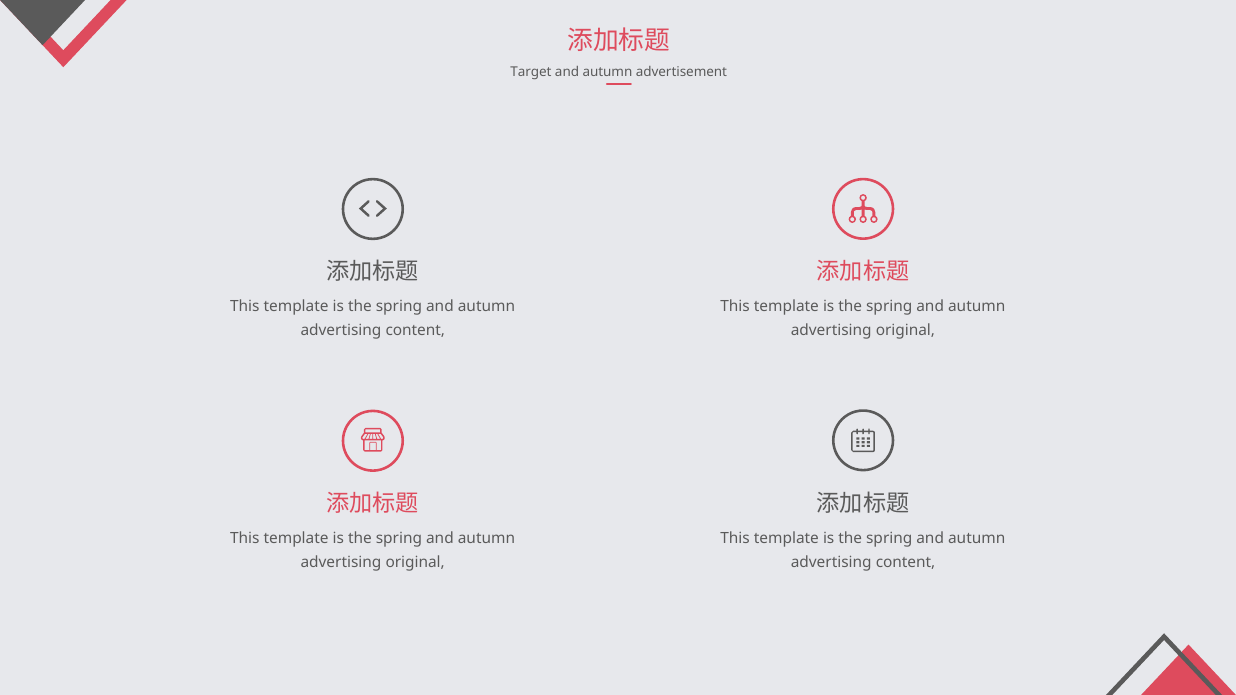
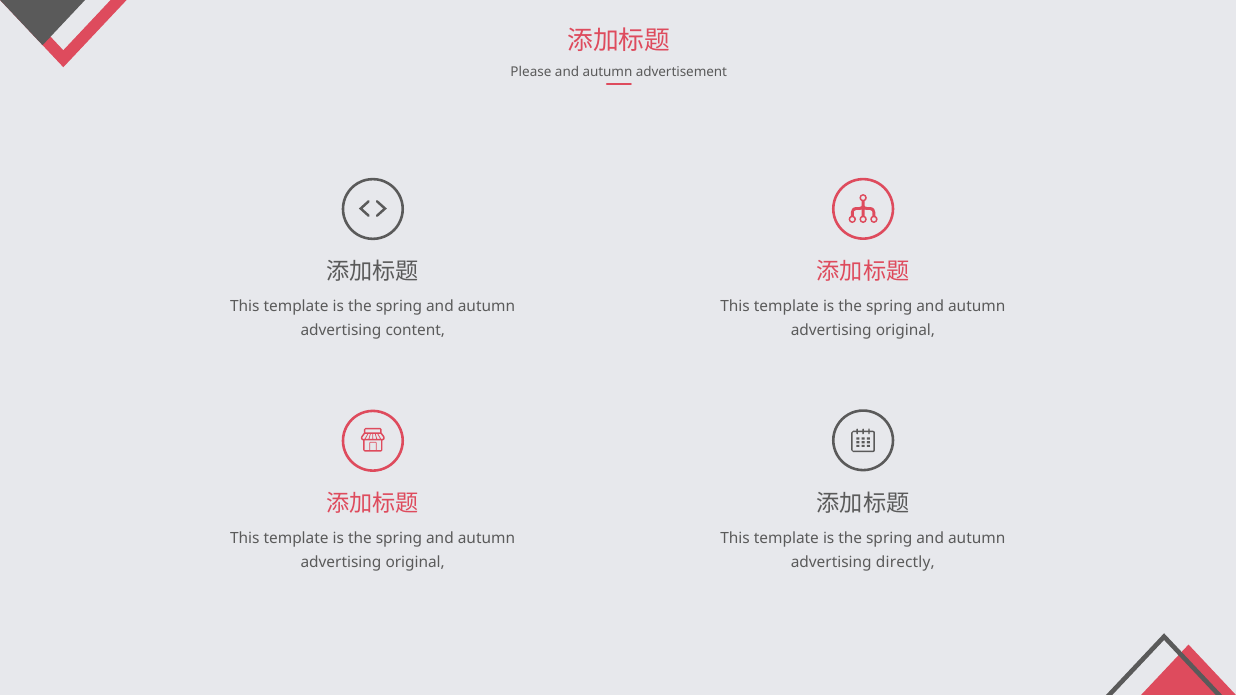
Target: Target -> Please
content at (905, 562): content -> directly
